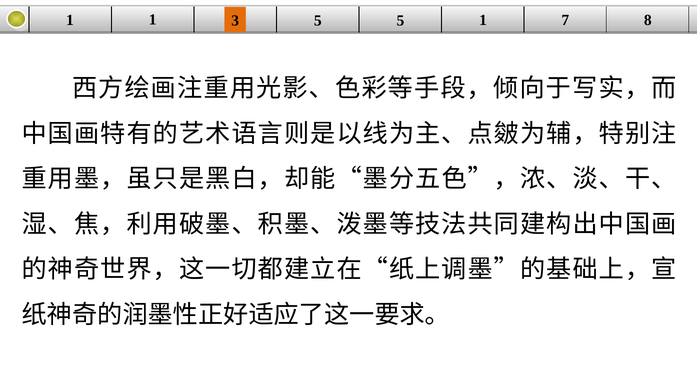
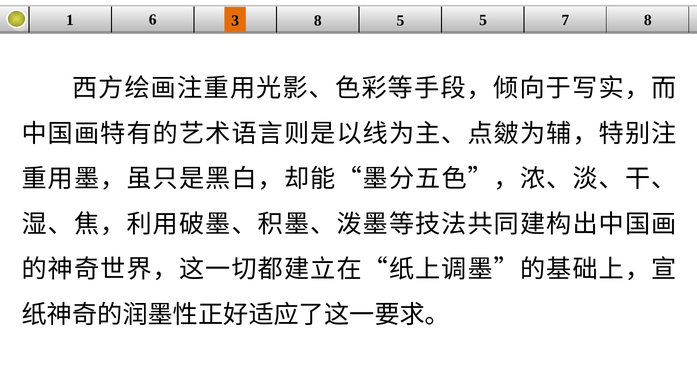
1 1: 1 -> 6
3 5: 5 -> 8
5 1: 1 -> 5
